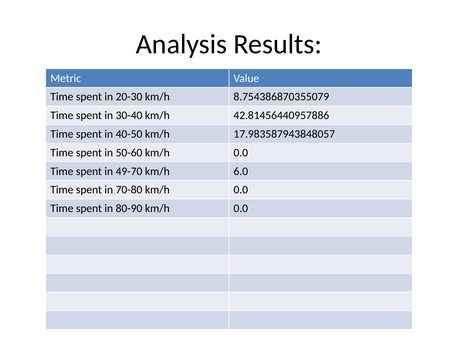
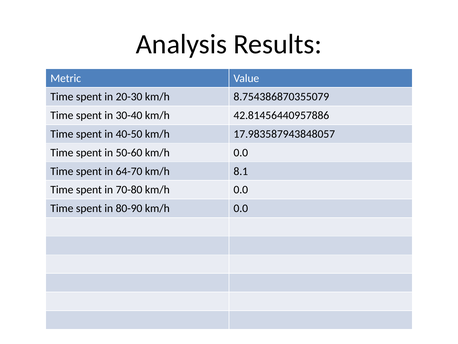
49-70: 49-70 -> 64-70
6.0: 6.0 -> 8.1
